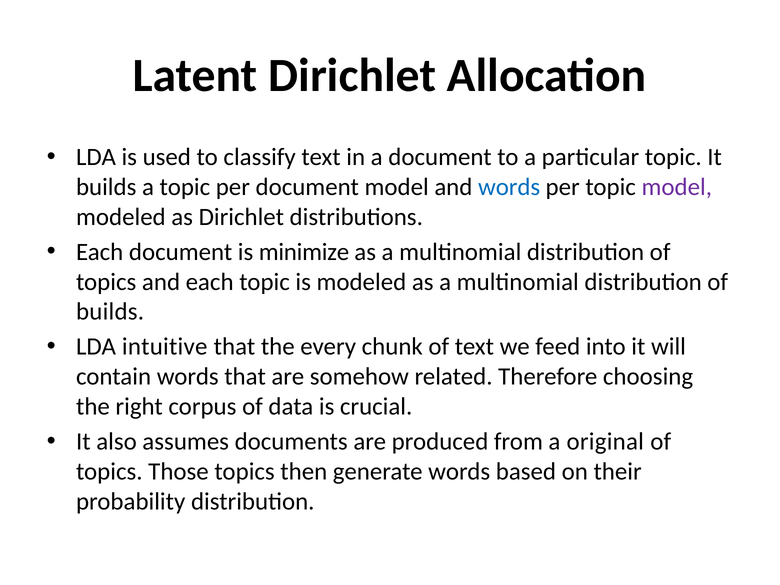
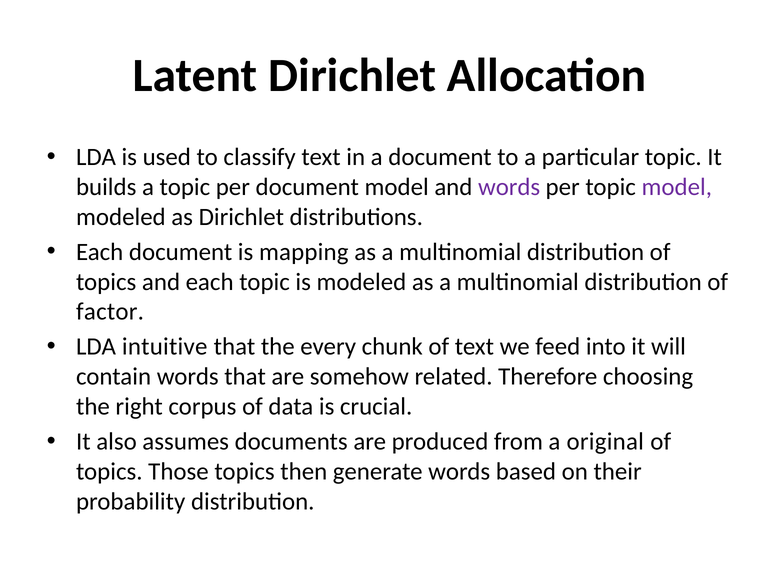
words at (509, 187) colour: blue -> purple
minimize: minimize -> mapping
builds at (110, 312): builds -> factor
